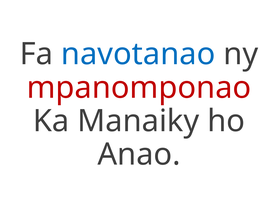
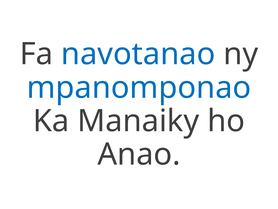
mpanomponao colour: red -> blue
